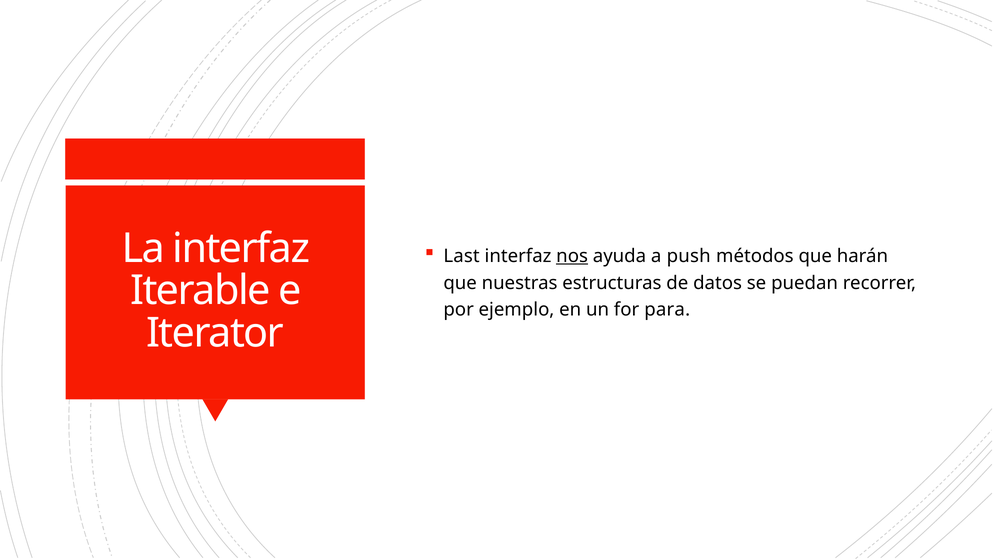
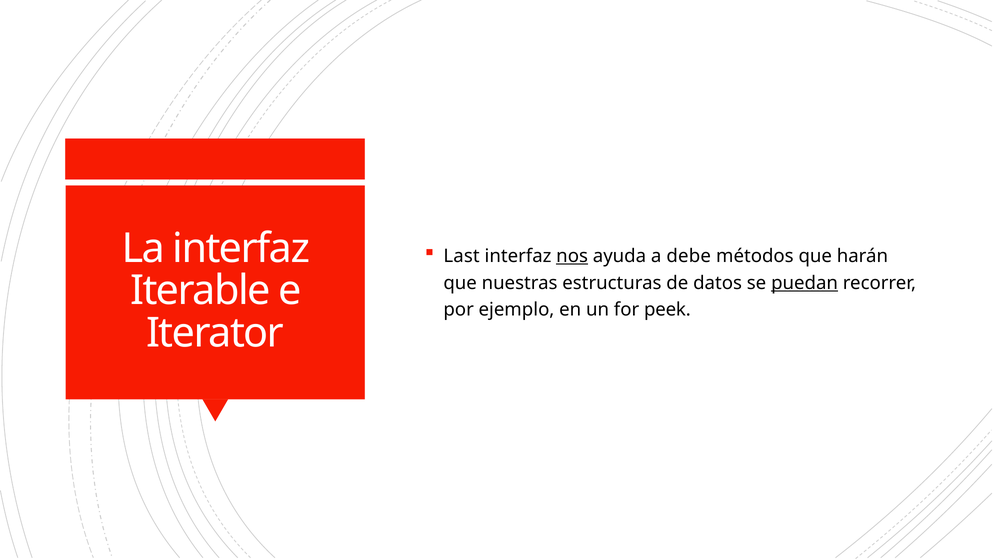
push: push -> debe
puedan underline: none -> present
para: para -> peek
